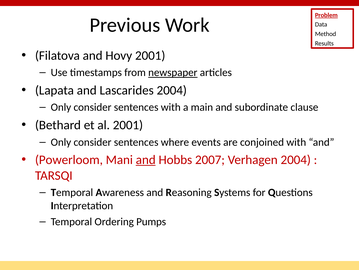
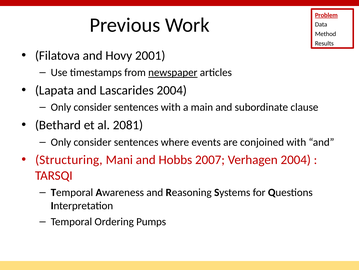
al 2001: 2001 -> 2081
Powerloom: Powerloom -> Structuring
and at (146, 159) underline: present -> none
